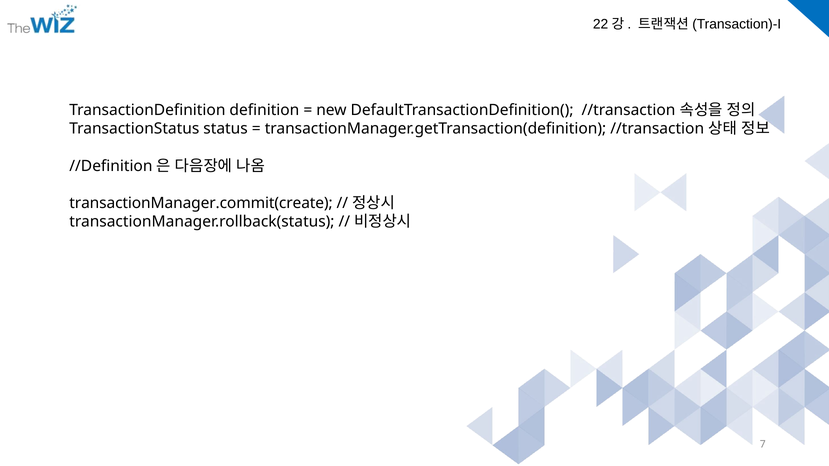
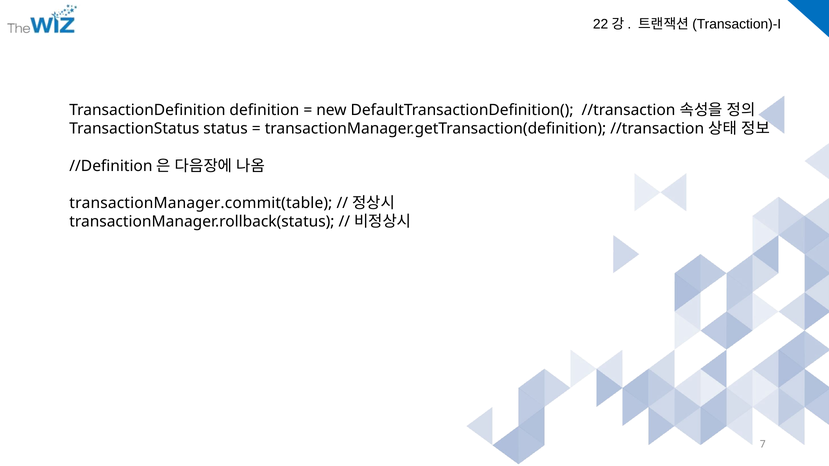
transactionManager.commit(create: transactionManager.commit(create -> transactionManager.commit(table
